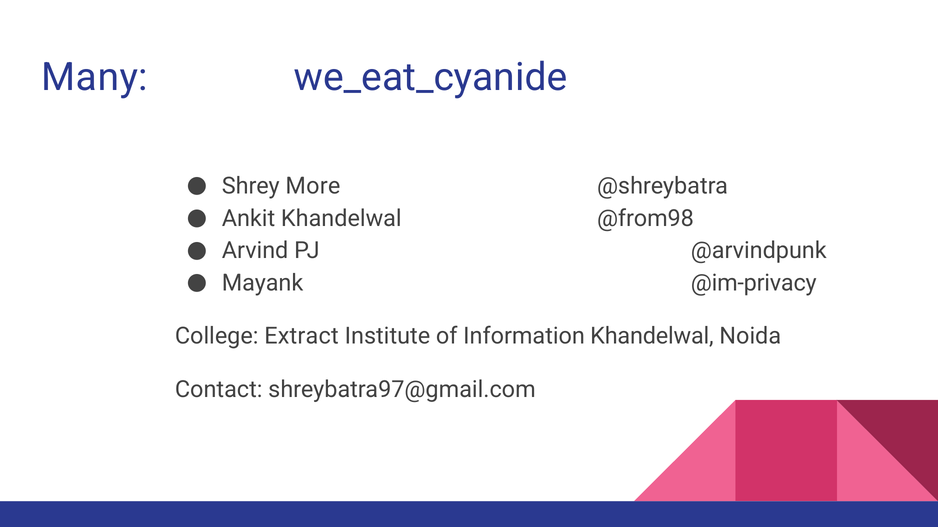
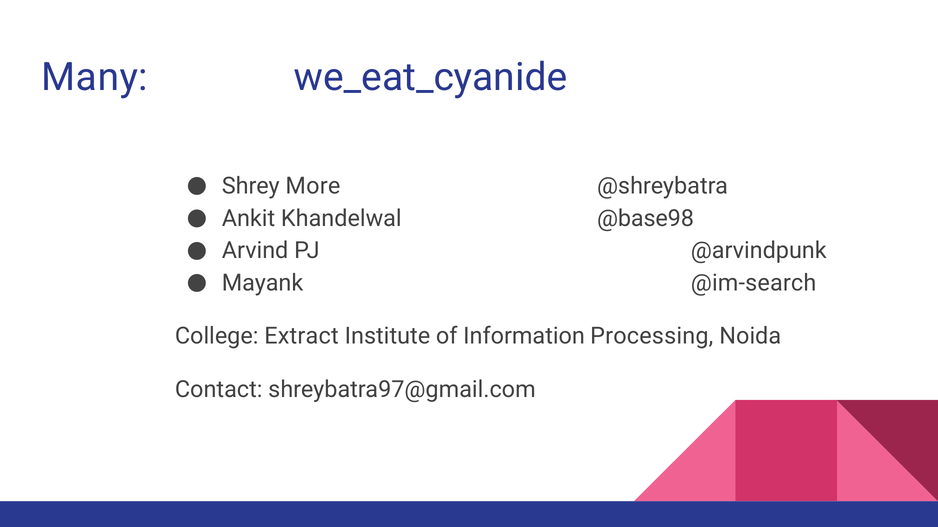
@from98: @from98 -> @base98
@im-privacy: @im-privacy -> @im-search
Information Khandelwal: Khandelwal -> Processing
